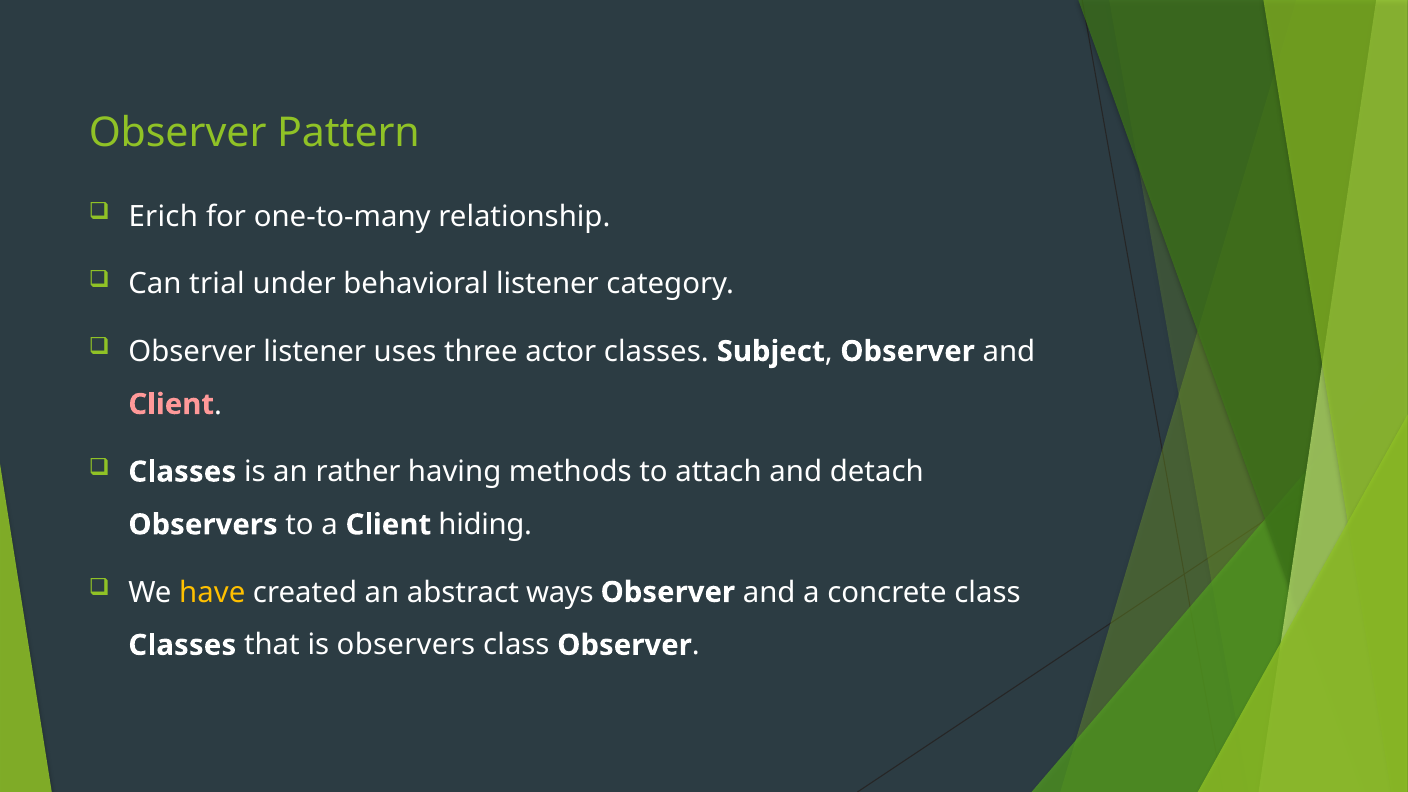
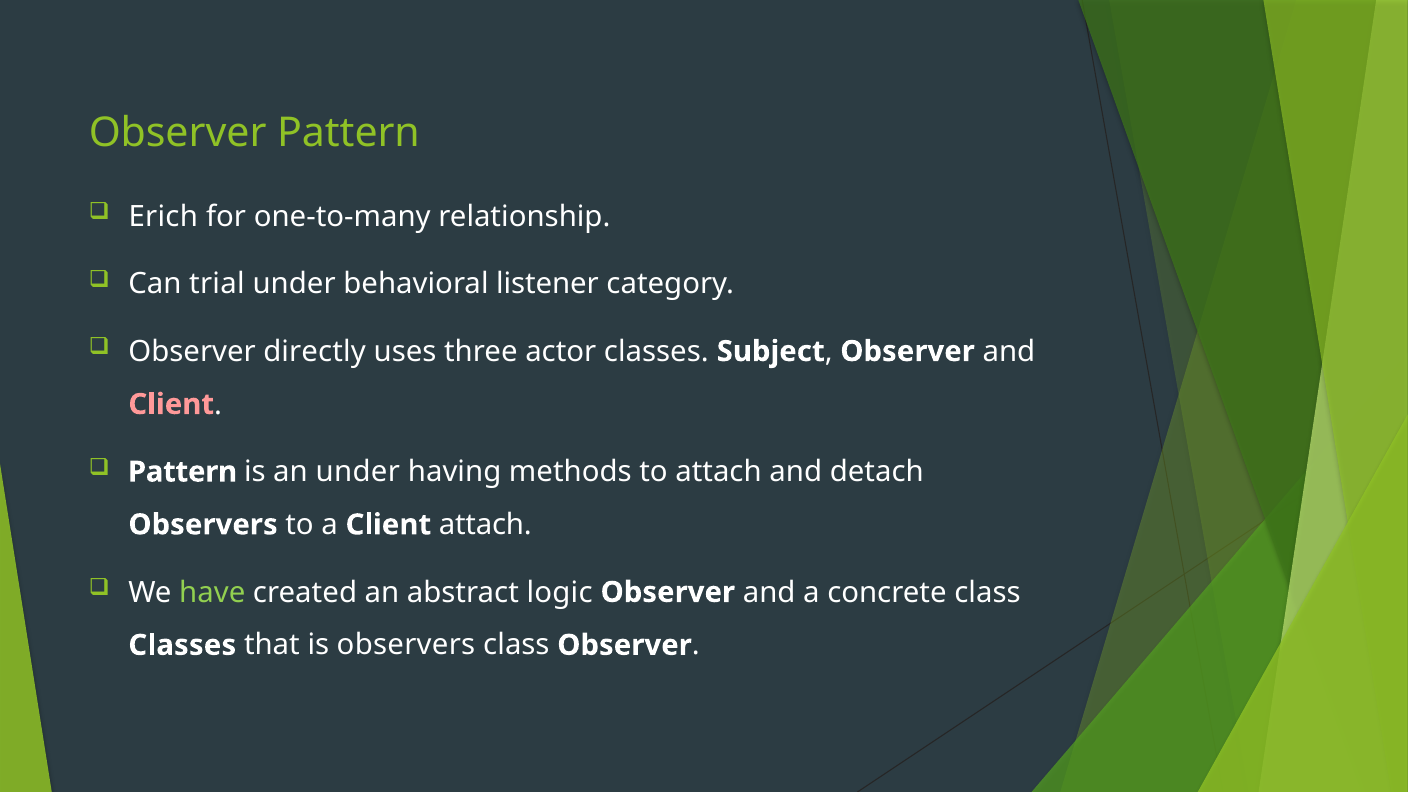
Observer listener: listener -> directly
Classes at (182, 472): Classes -> Pattern
an rather: rather -> under
Client hiding: hiding -> attach
have colour: yellow -> light green
ways: ways -> logic
